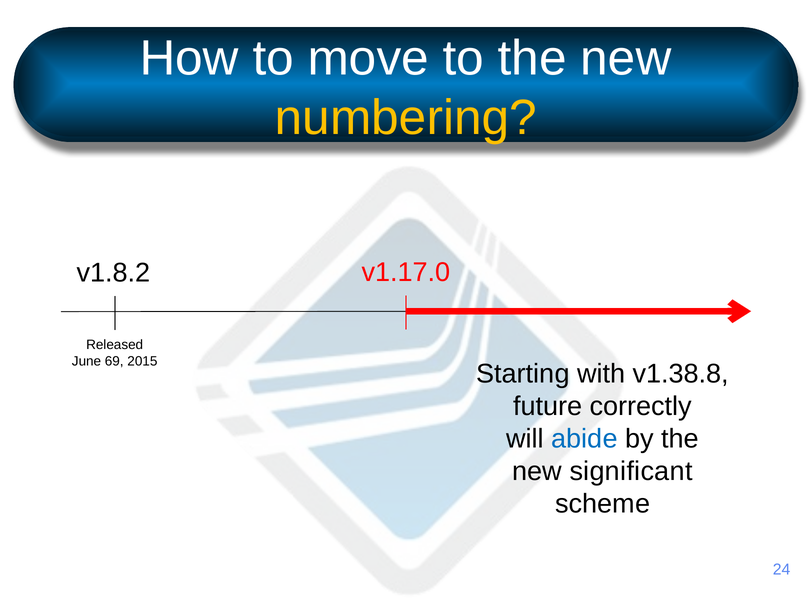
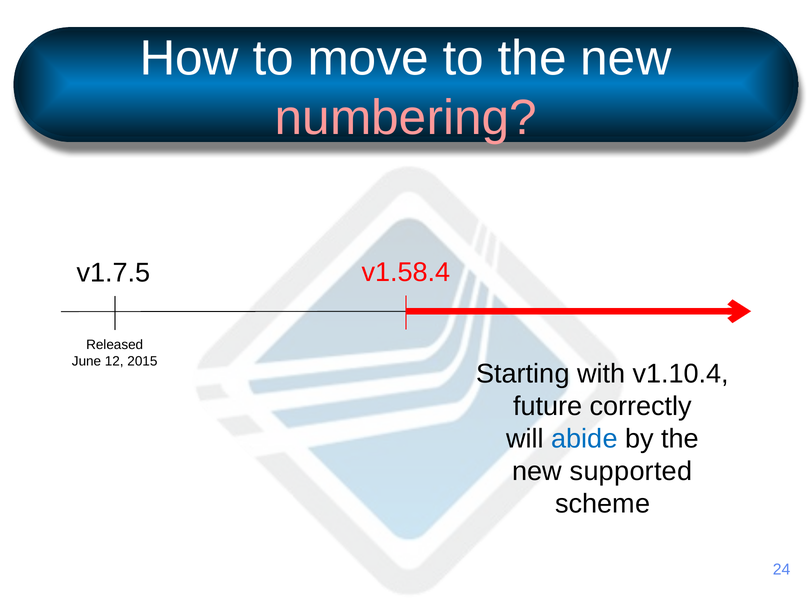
numbering colour: yellow -> pink
v1.17.0: v1.17.0 -> v1.58.4
v1.8.2: v1.8.2 -> v1.7.5
69: 69 -> 12
v1.38.8: v1.38.8 -> v1.10.4
significant: significant -> supported
